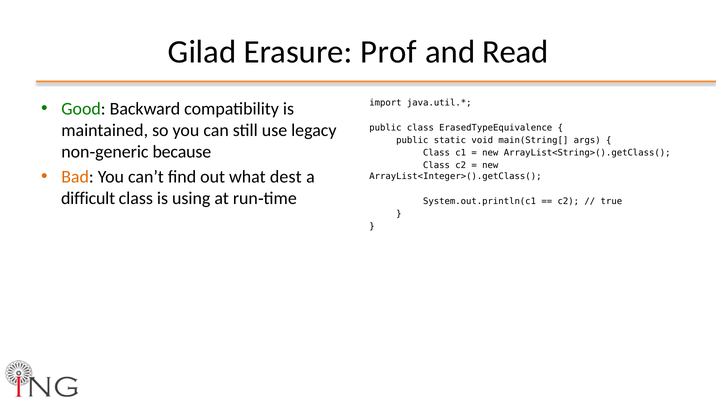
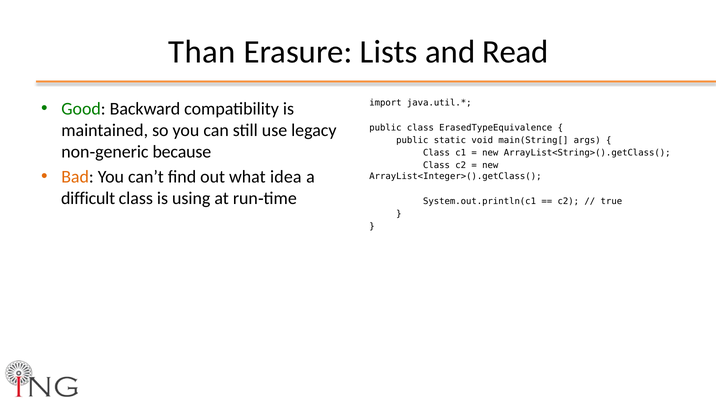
Gilad: Gilad -> Than
Prof: Prof -> Lists
dest: dest -> idea
